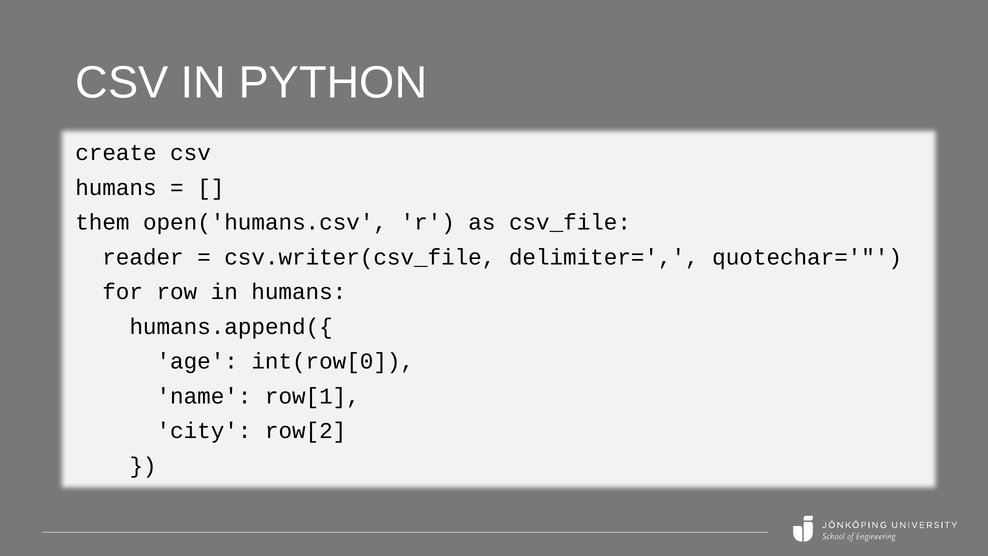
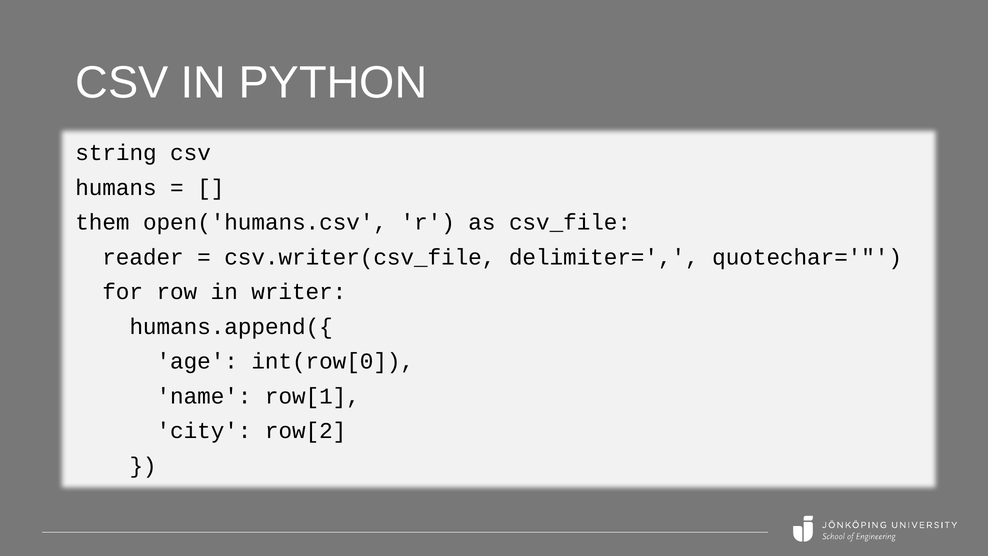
create: create -> string
in humans: humans -> writer
